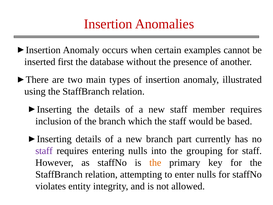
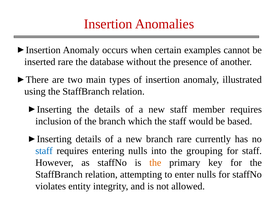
inserted first: first -> rare
branch part: part -> rare
staff at (44, 151) colour: purple -> blue
